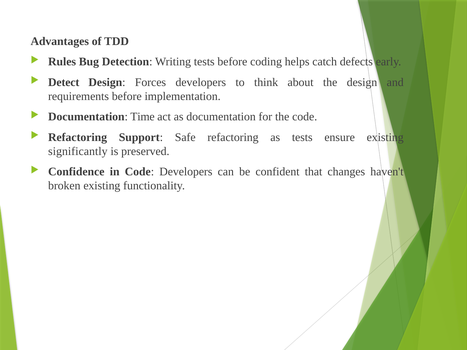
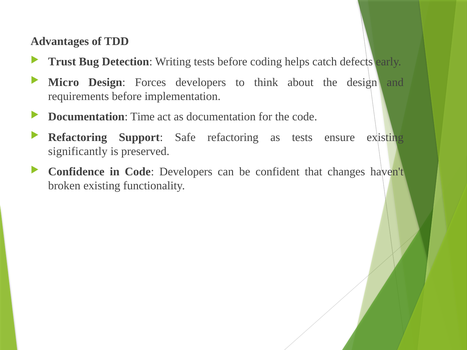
Rules: Rules -> Trust
Detect: Detect -> Micro
